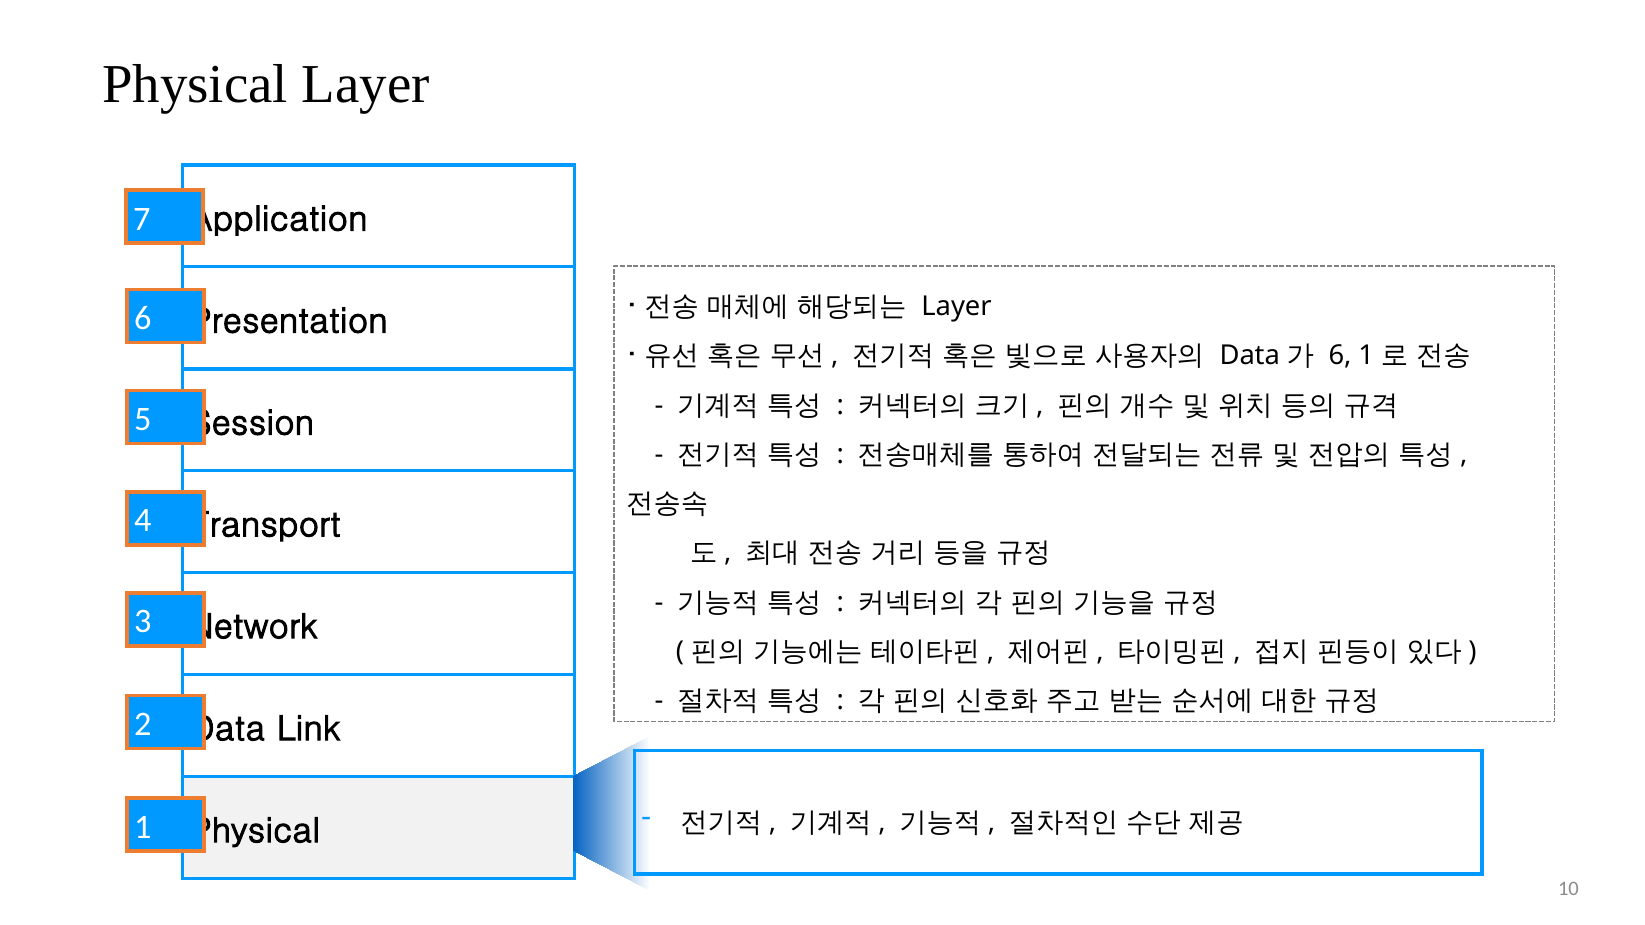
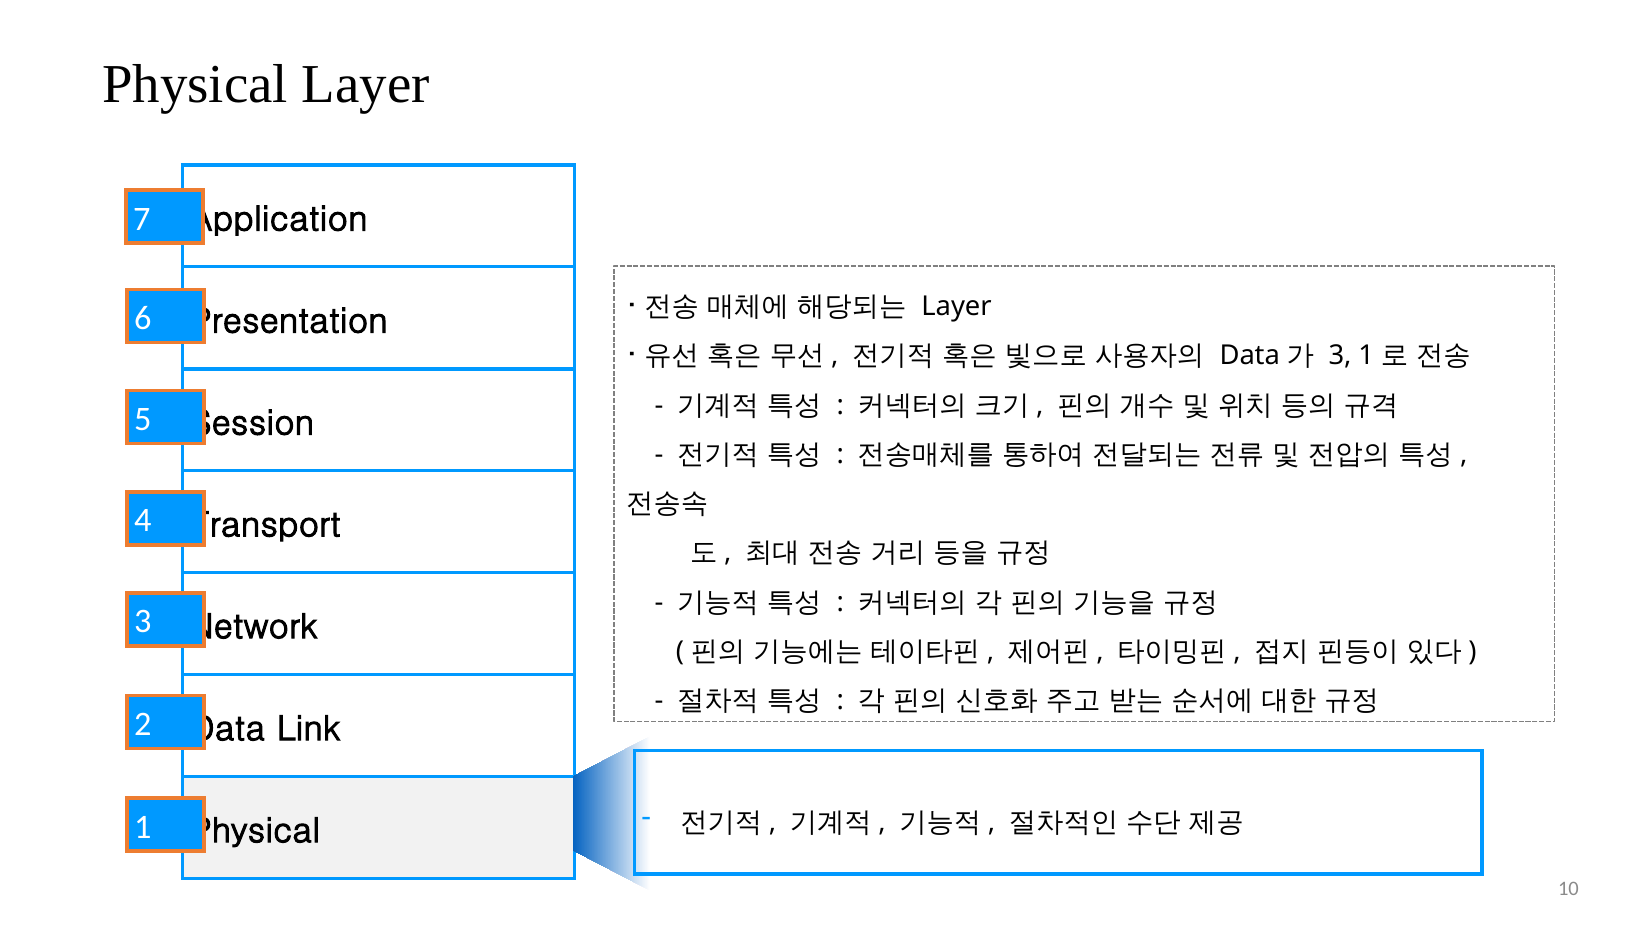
6 at (1340, 356): 6 -> 3
